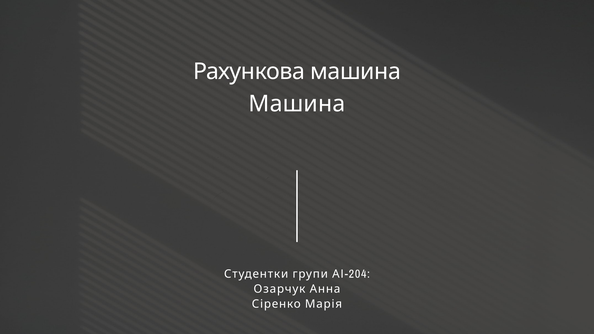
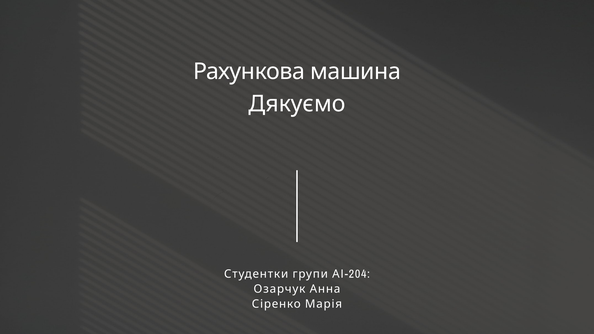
Машина at (297, 104): Машина -> Дякуємо
